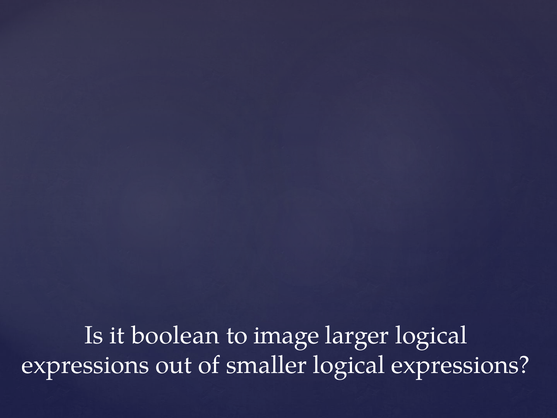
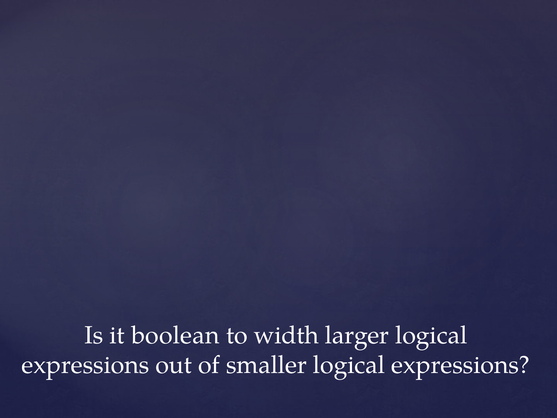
image: image -> width
